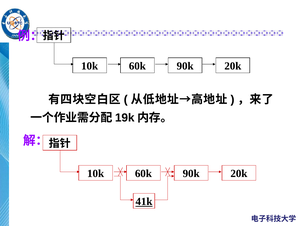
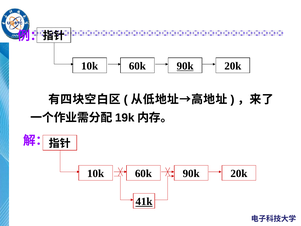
90k at (185, 66) underline: none -> present
